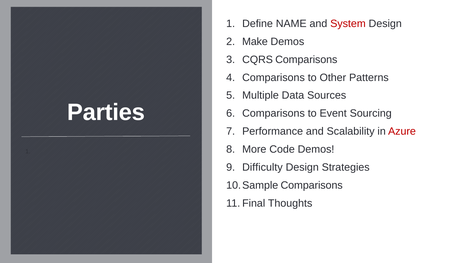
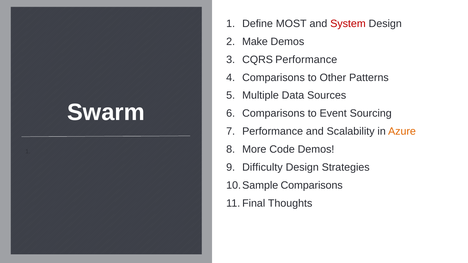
NAME: NAME -> MOST
CQRS Comparisons: Comparisons -> Performance
Parties: Parties -> Swarm
Azure colour: red -> orange
